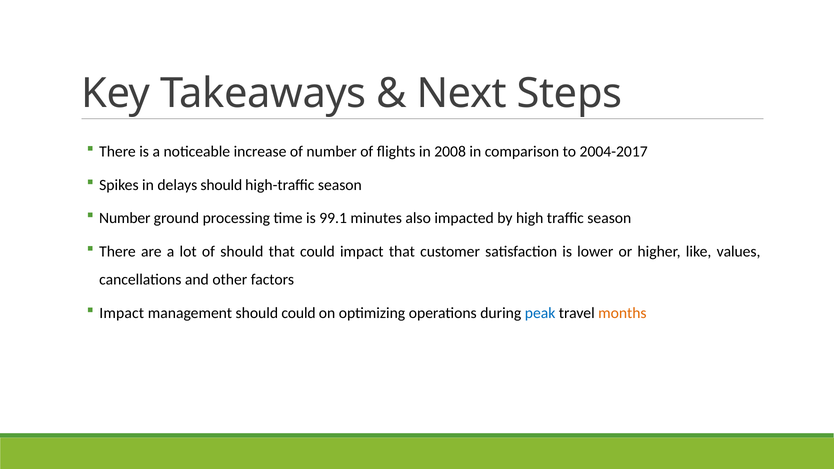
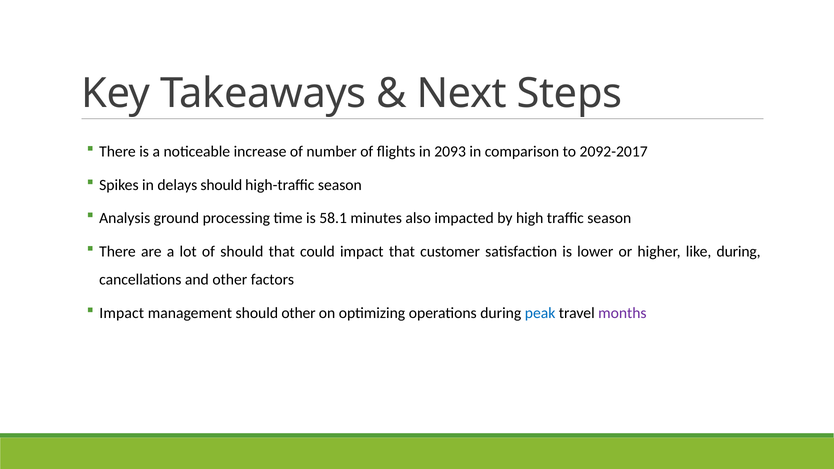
2008: 2008 -> 2093
2004-2017: 2004-2017 -> 2092-2017
Number at (125, 218): Number -> Analysis
99.1: 99.1 -> 58.1
like values: values -> during
should could: could -> other
months colour: orange -> purple
